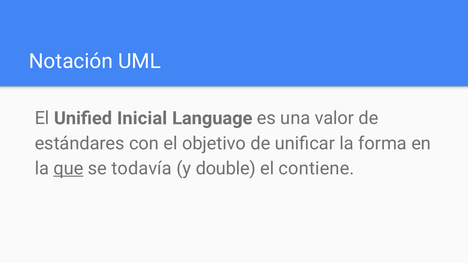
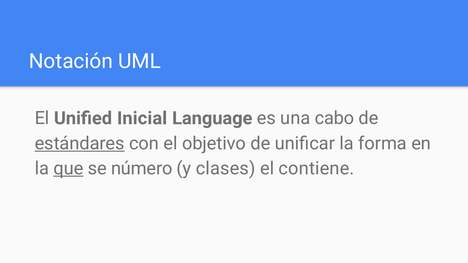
valor: valor -> cabo
estándares underline: none -> present
todavía: todavía -> número
double: double -> clases
